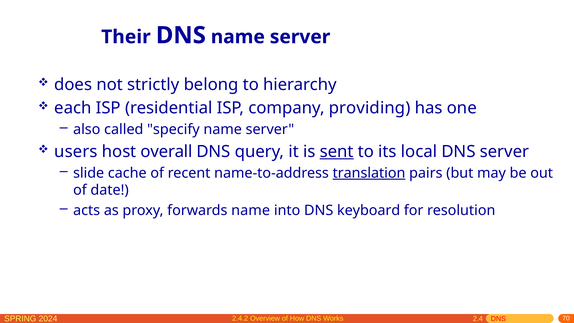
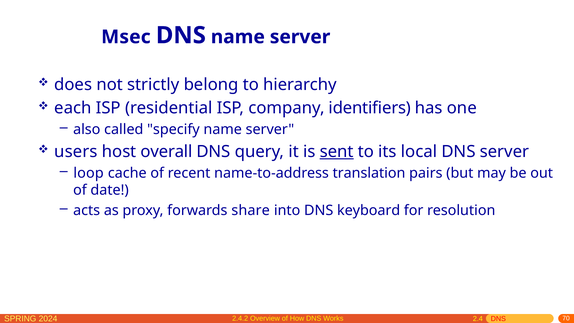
Their: Their -> Msec
providing: providing -> identifiers
slide: slide -> loop
translation underline: present -> none
forwards name: name -> share
